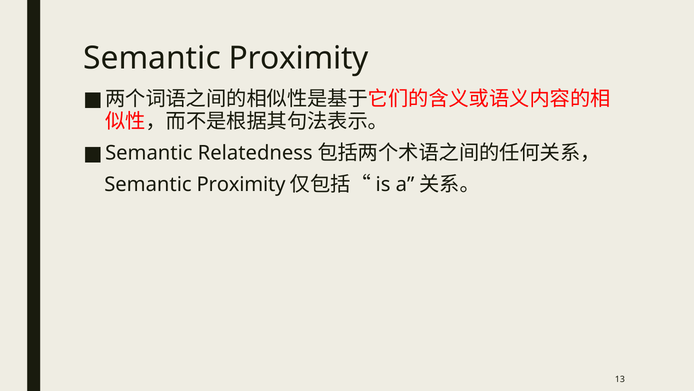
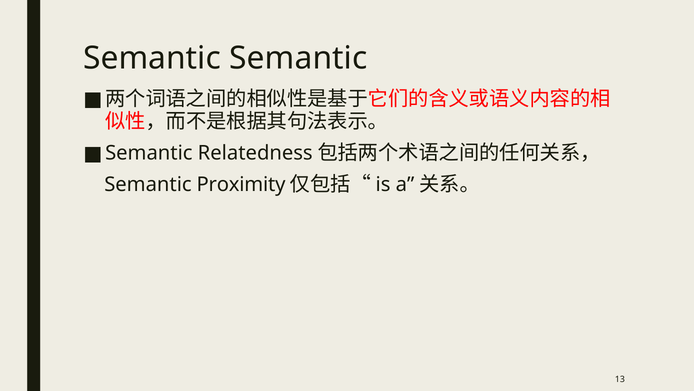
Proximity at (299, 58): Proximity -> Semantic
